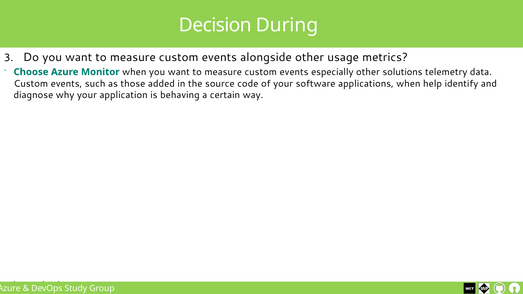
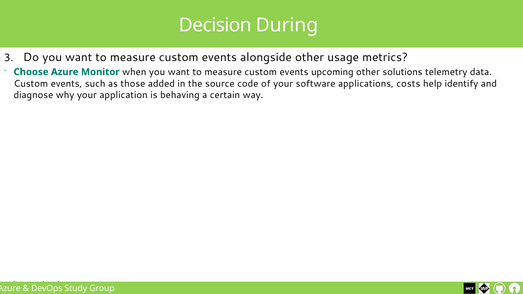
especially: especially -> upcoming
applications when: when -> costs
